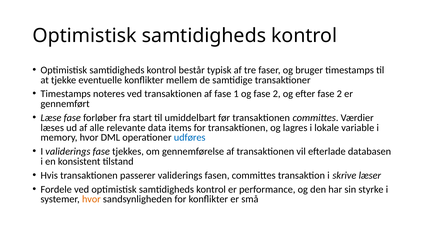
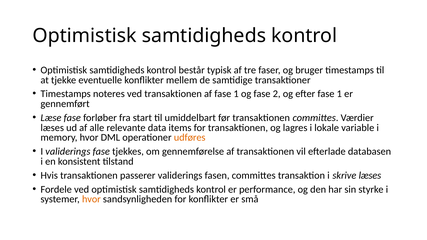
efter fase 2: 2 -> 1
udføres colour: blue -> orange
skrive læser: læser -> læses
